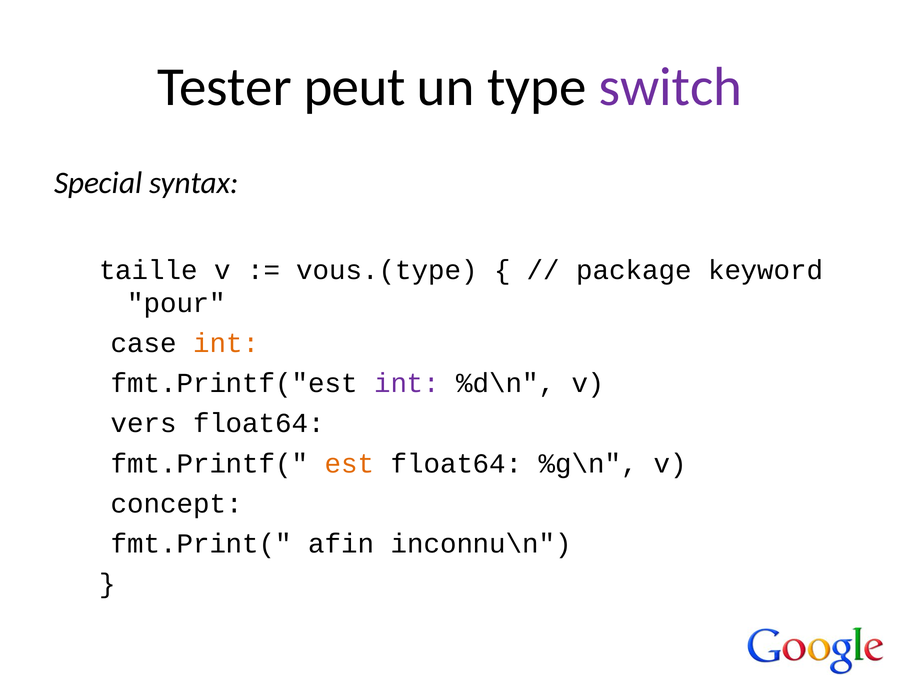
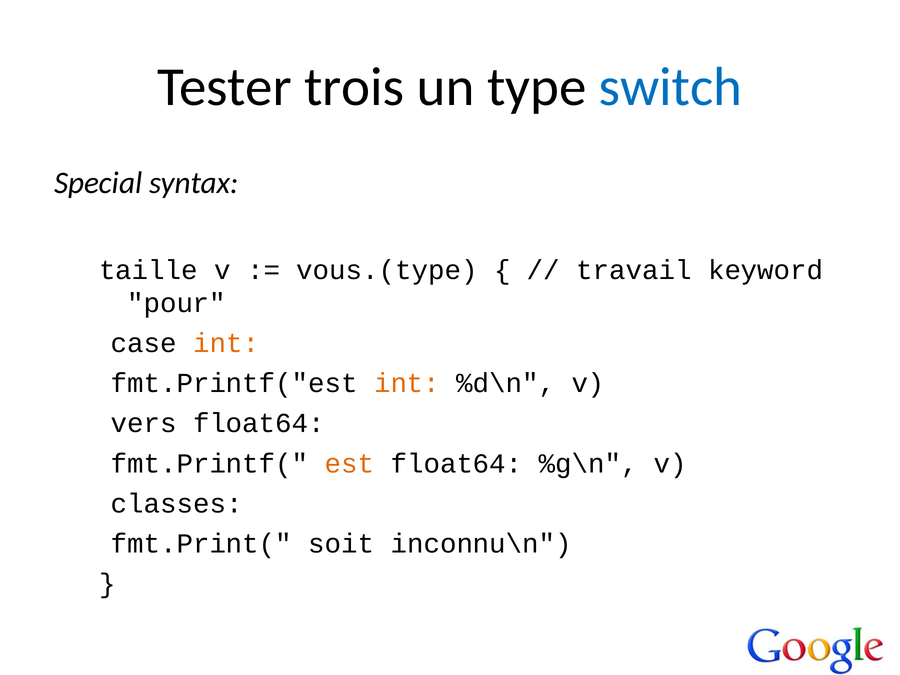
peut: peut -> trois
switch colour: purple -> blue
package: package -> travail
int at (407, 383) colour: purple -> orange
concept: concept -> classes
afin: afin -> soit
